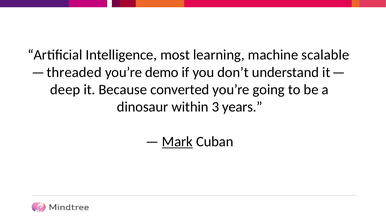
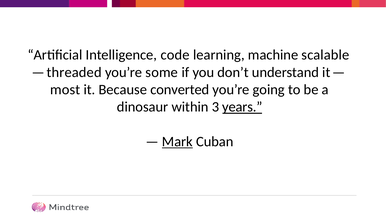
most: most -> code
demo: demo -> some
deep: deep -> most
years underline: none -> present
